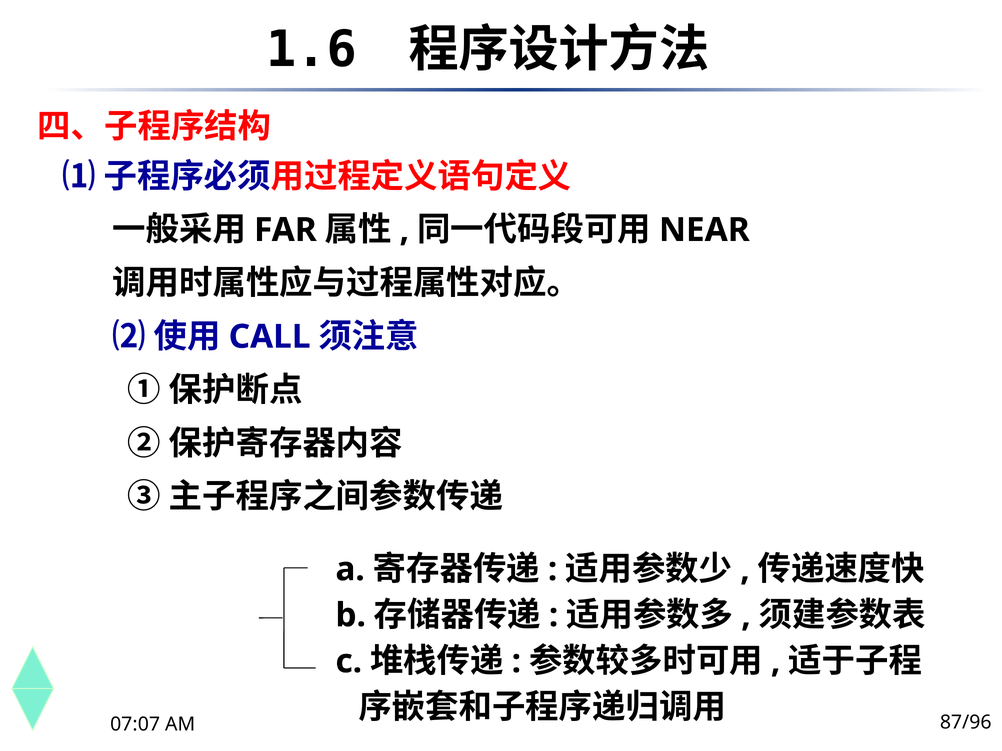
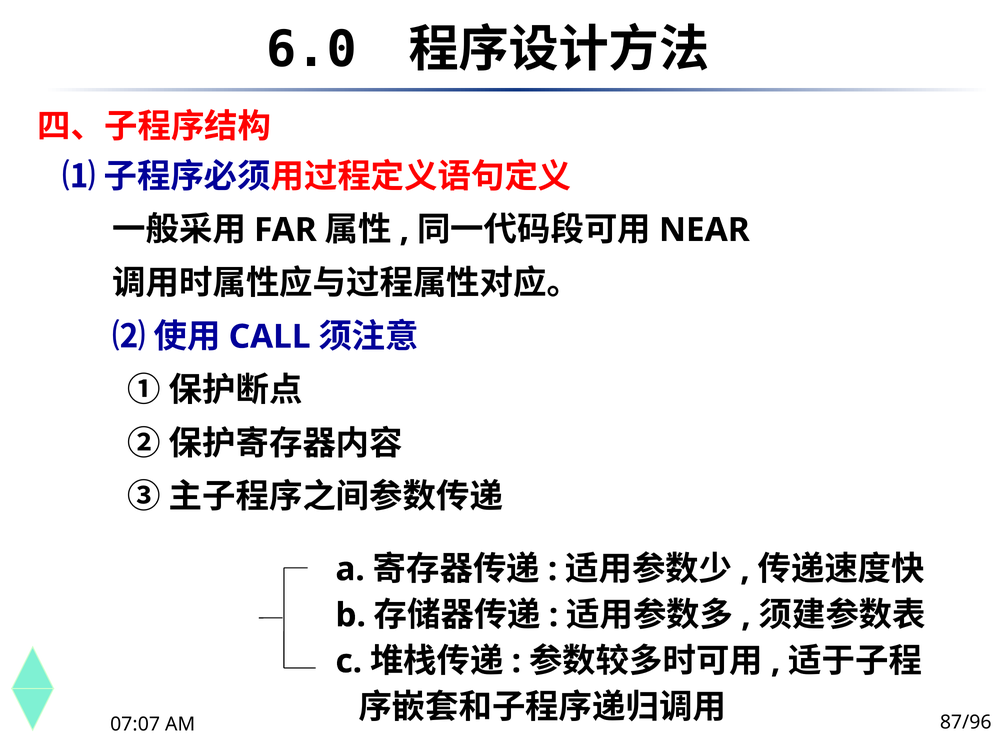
1.6: 1.6 -> 6.0
